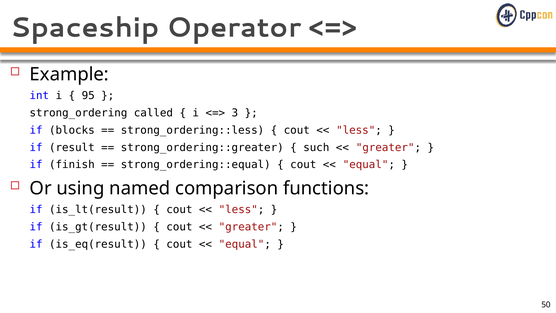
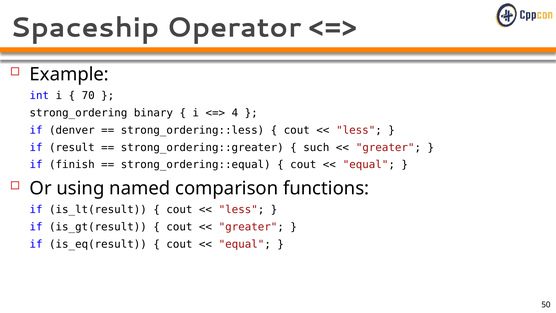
95: 95 -> 70
called: called -> binary
3: 3 -> 4
blocks: blocks -> denver
